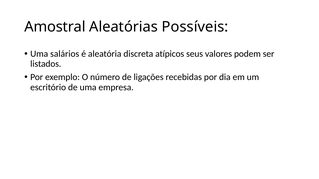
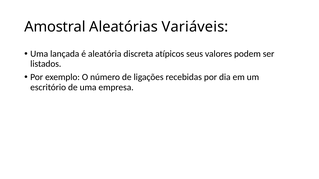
Possíveis: Possíveis -> Variáveis
salários: salários -> lançada
